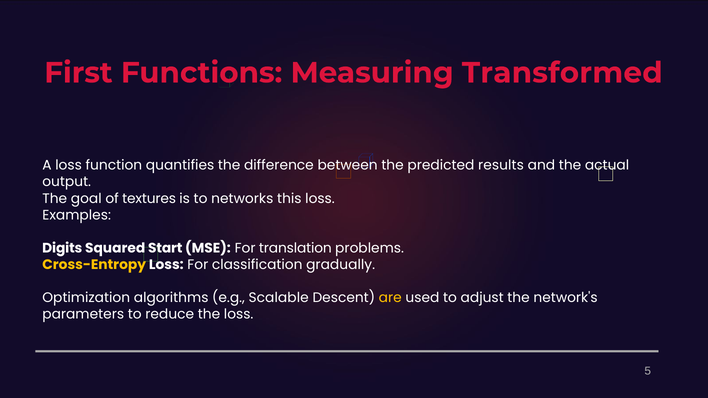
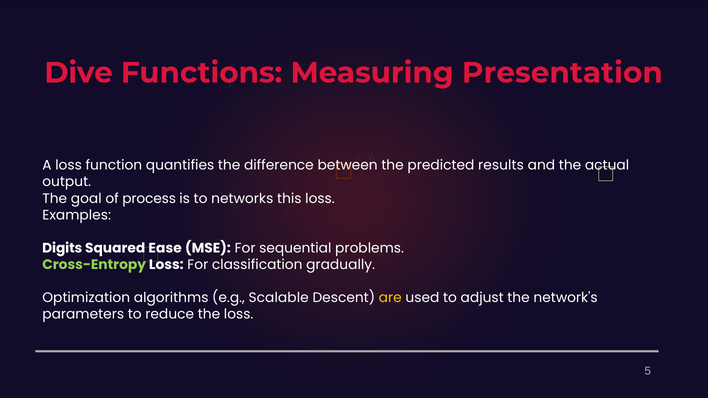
First: First -> Dive
Transformed: Transformed -> Presentation
textures: textures -> process
Start: Start -> Ease
translation: translation -> sequential
Cross-Entropy colour: yellow -> light green
